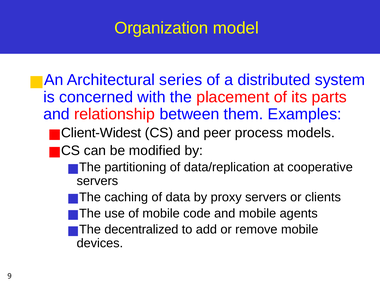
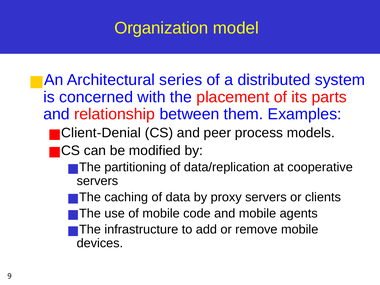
Client-Widest: Client-Widest -> Client-Denial
decentralized: decentralized -> infrastructure
